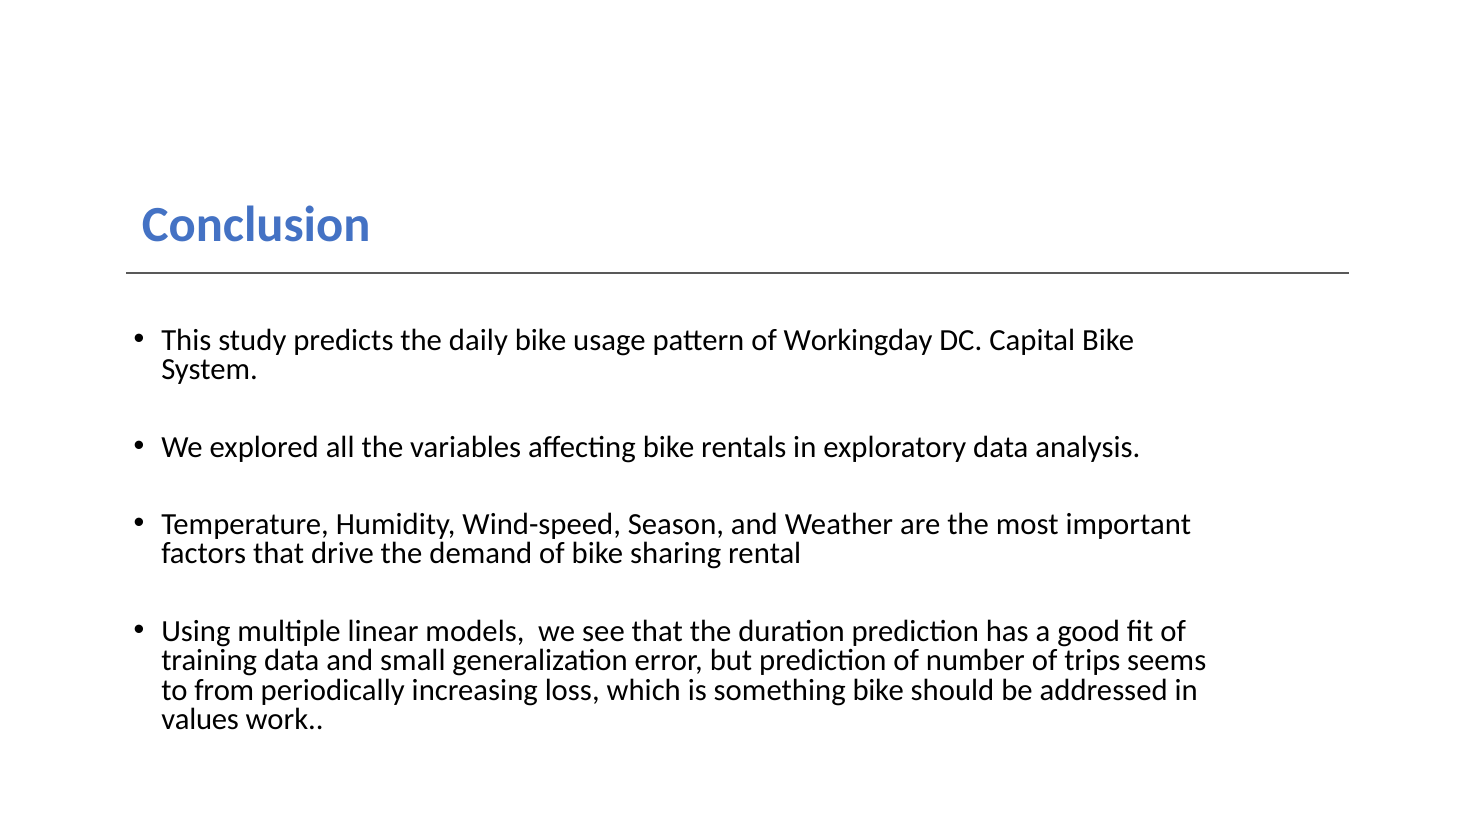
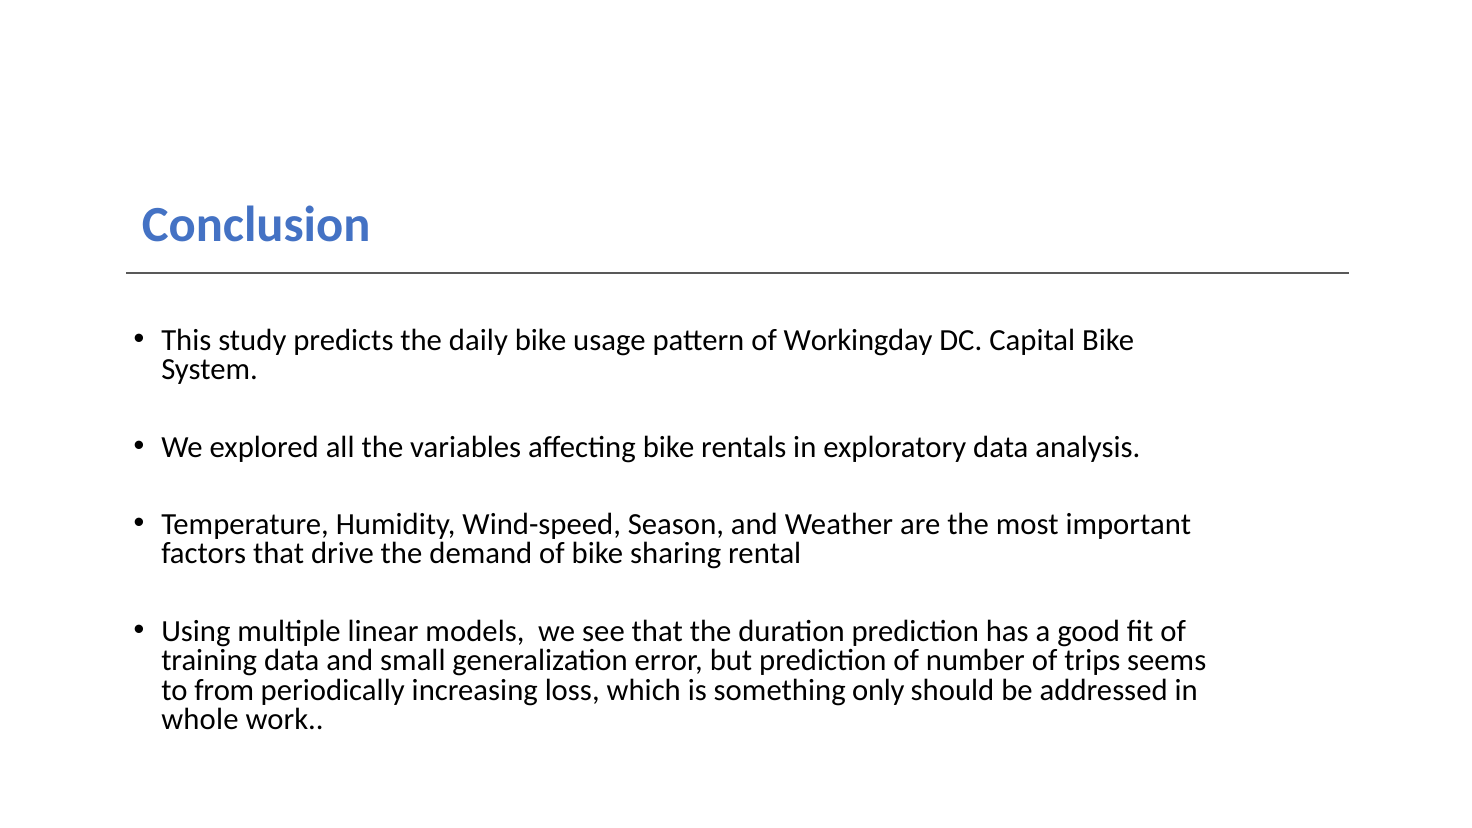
something bike: bike -> only
values: values -> whole
